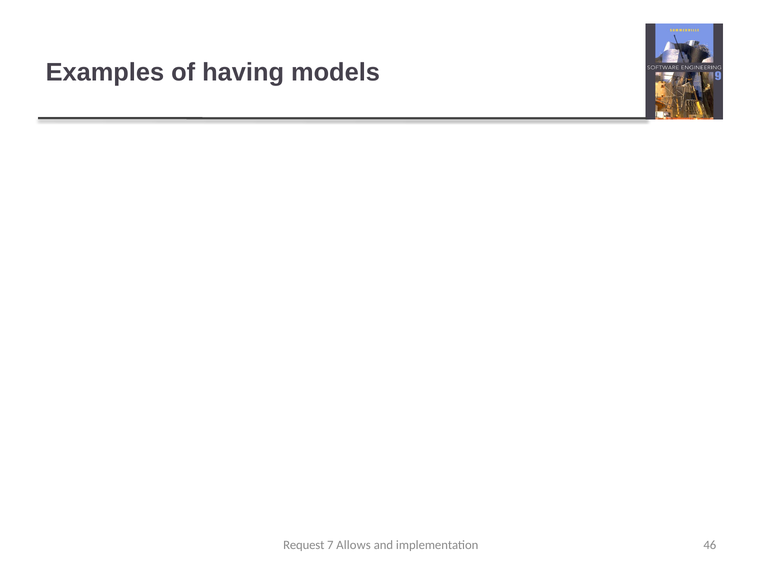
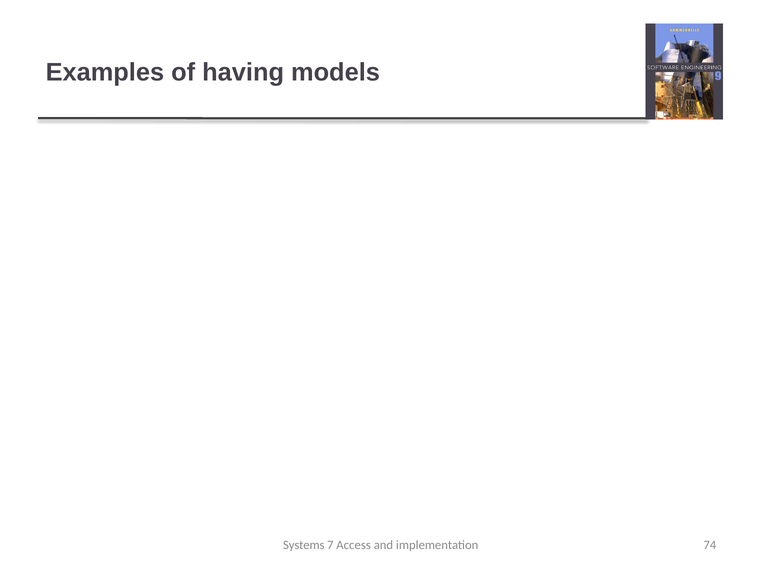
Request: Request -> Systems
Allows: Allows -> Access
46: 46 -> 74
